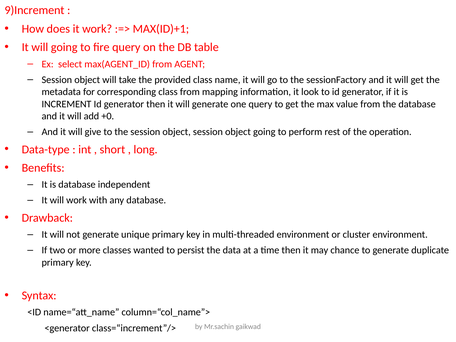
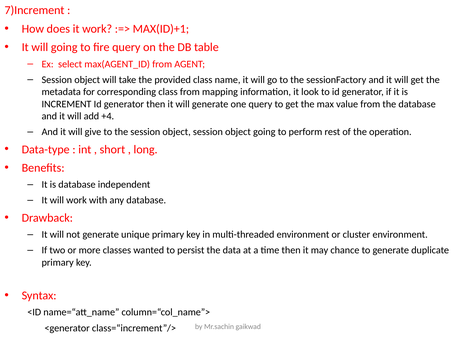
9)Increment: 9)Increment -> 7)Increment
+0: +0 -> +4
